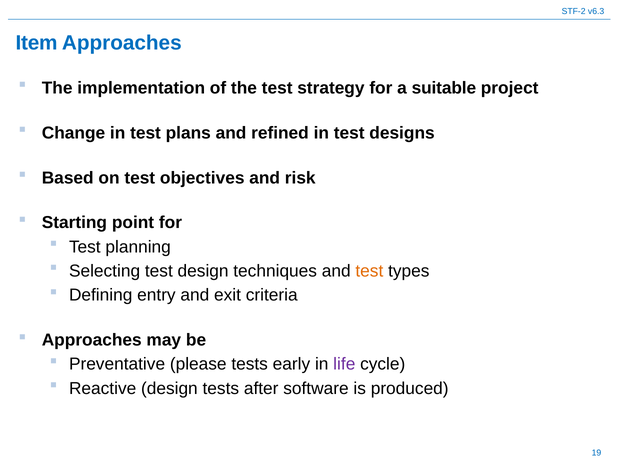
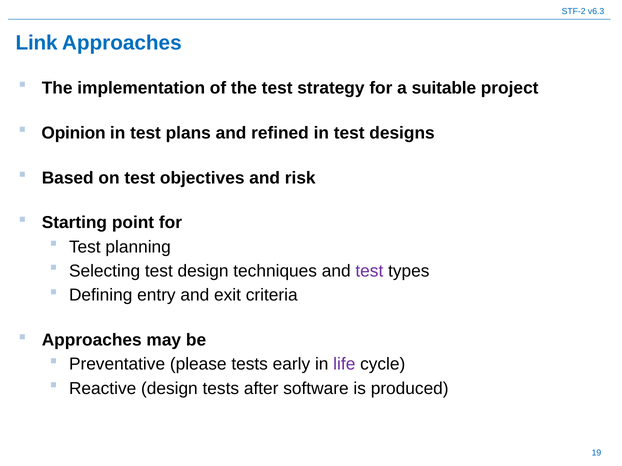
Item: Item -> Link
Change: Change -> Opinion
test at (369, 271) colour: orange -> purple
